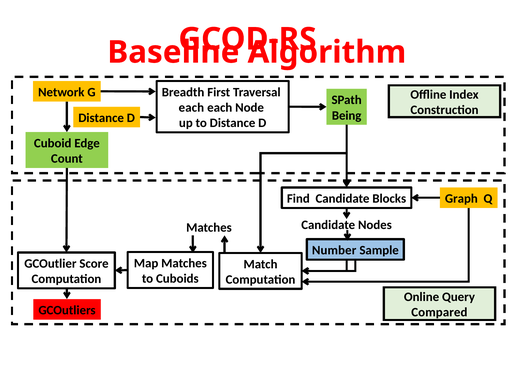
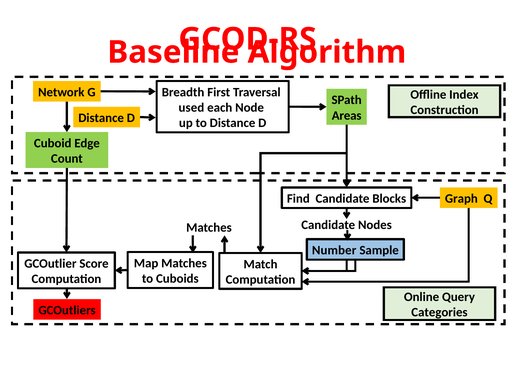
each at (191, 108): each -> used
Being: Being -> Areas
Compared: Compared -> Categories
